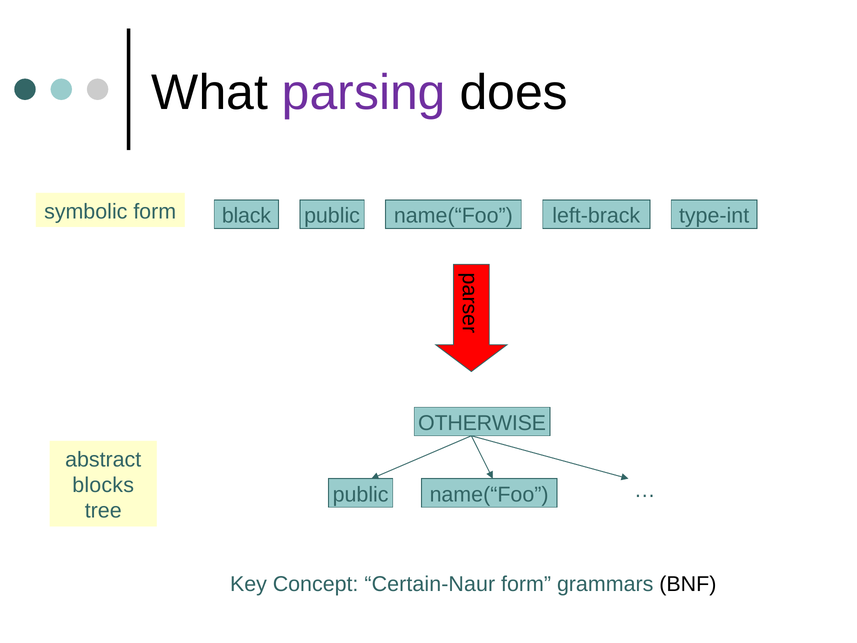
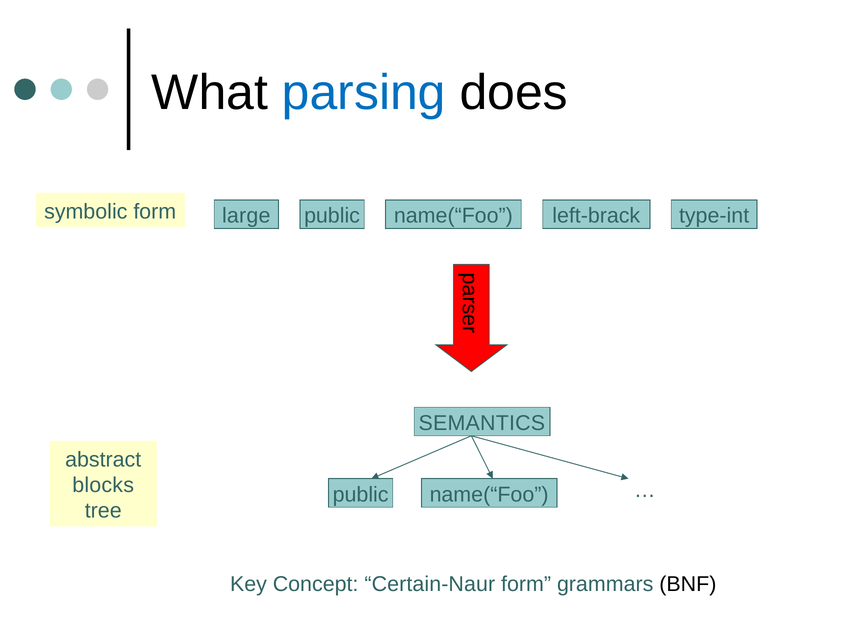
parsing colour: purple -> blue
black: black -> large
OTHERWISE: OTHERWISE -> SEMANTICS
